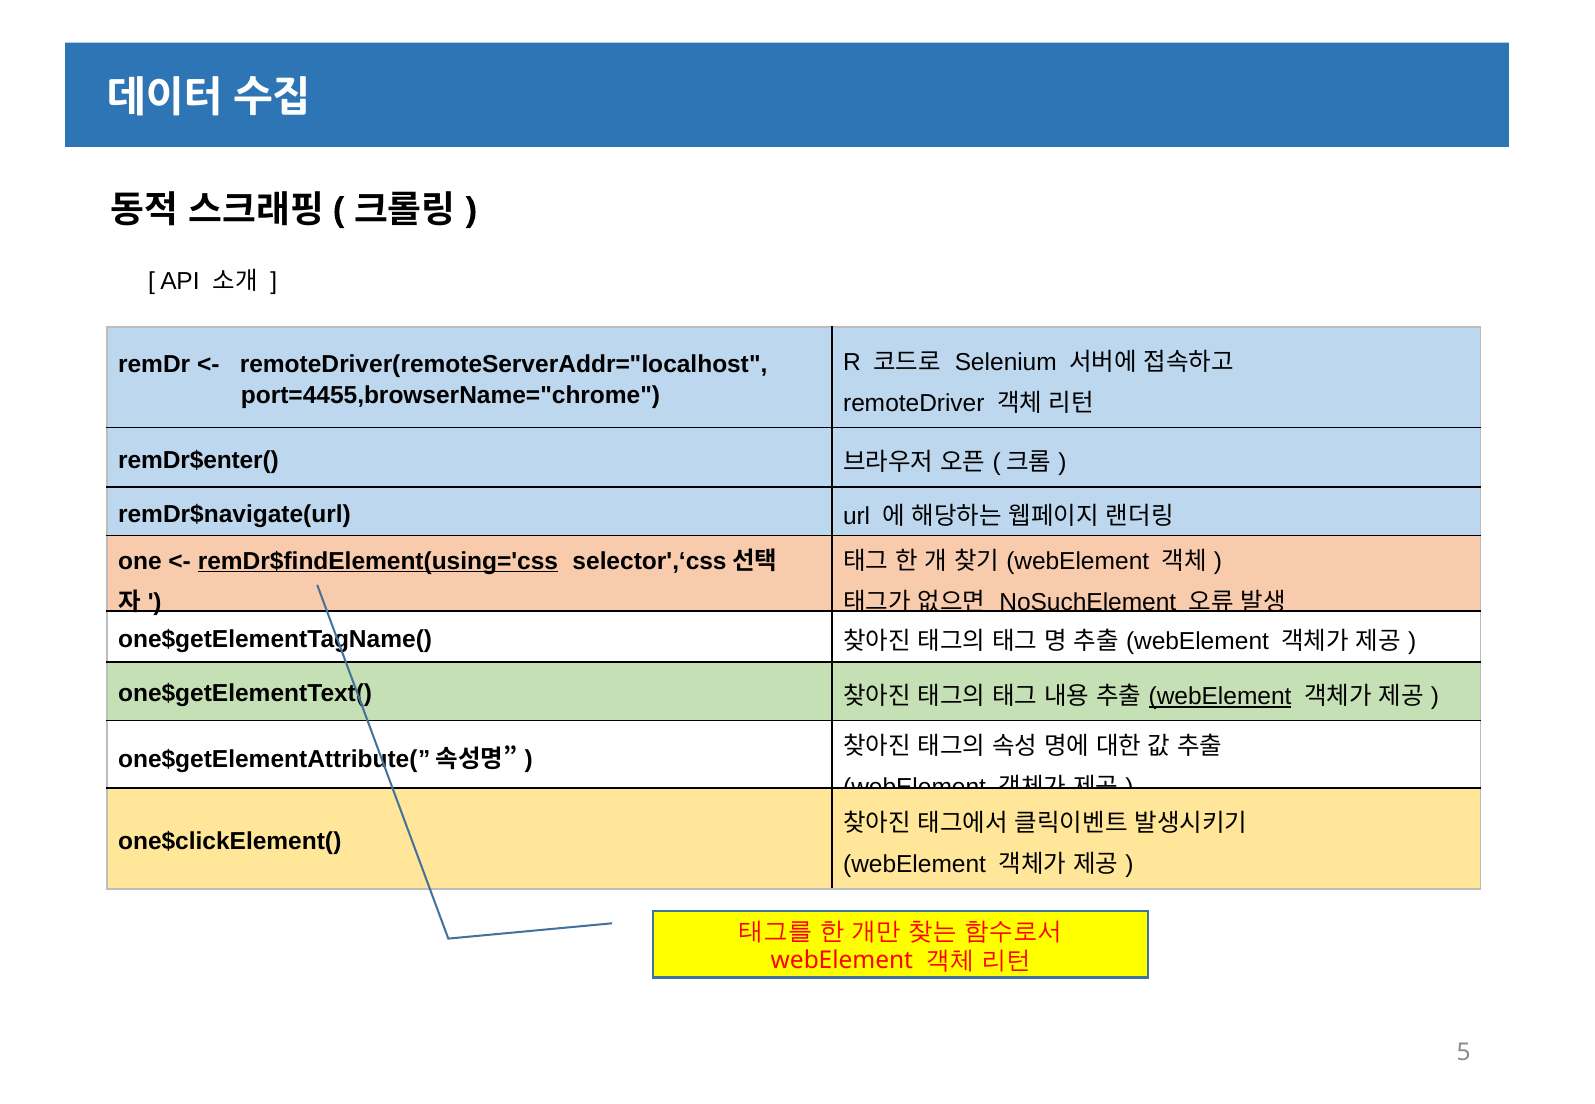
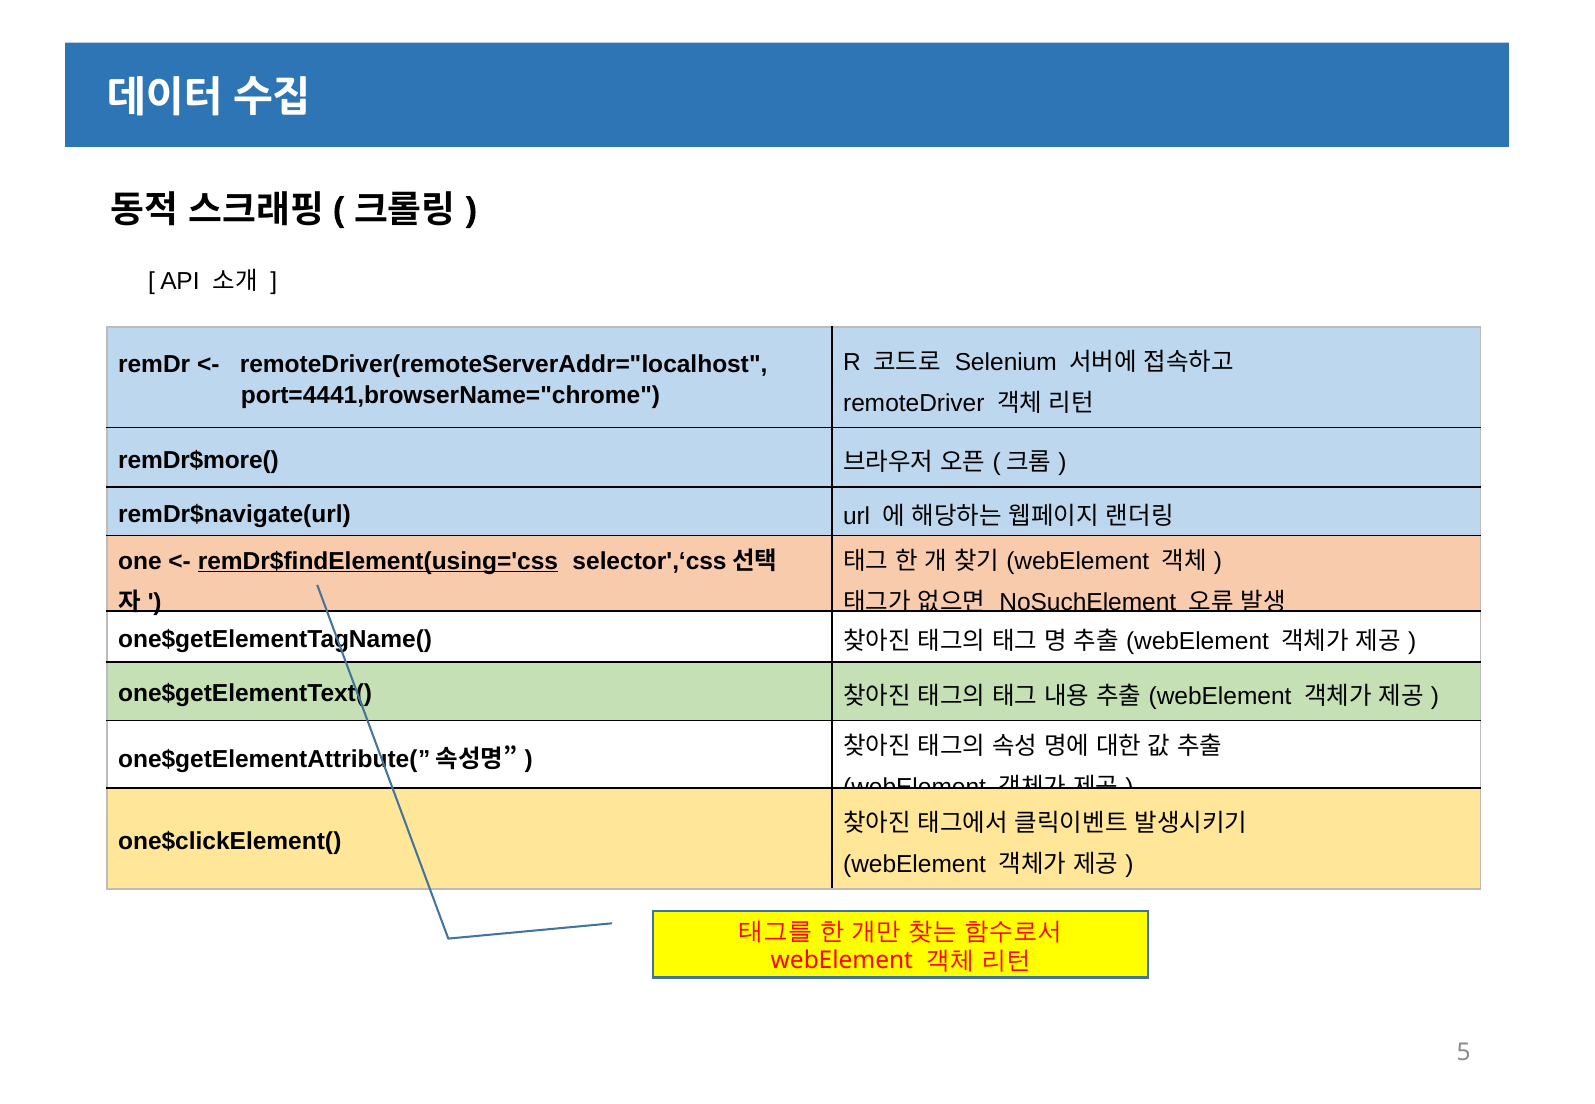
port=4455,browserName="chrome: port=4455,browserName="chrome -> port=4441,browserName="chrome
remDr$enter(: remDr$enter( -> remDr$more(
webElement at (1220, 697) underline: present -> none
